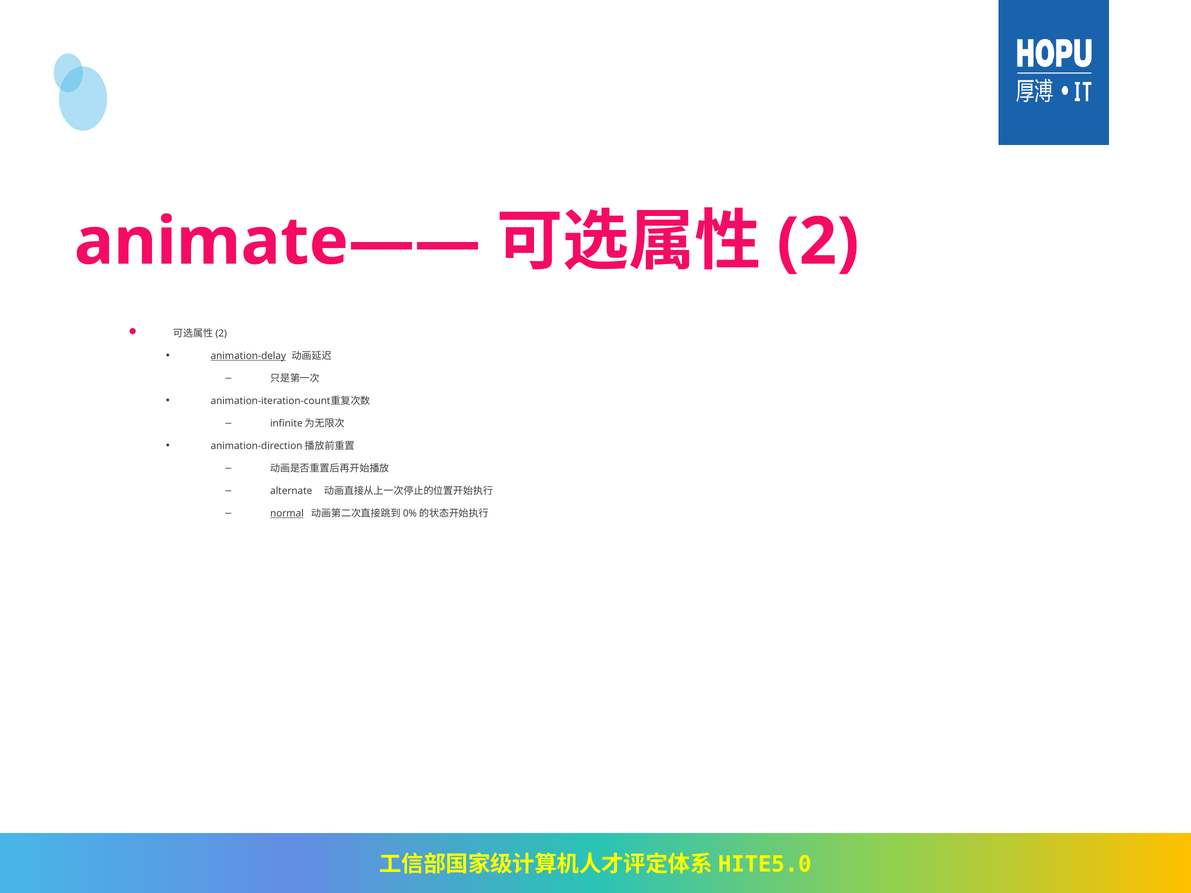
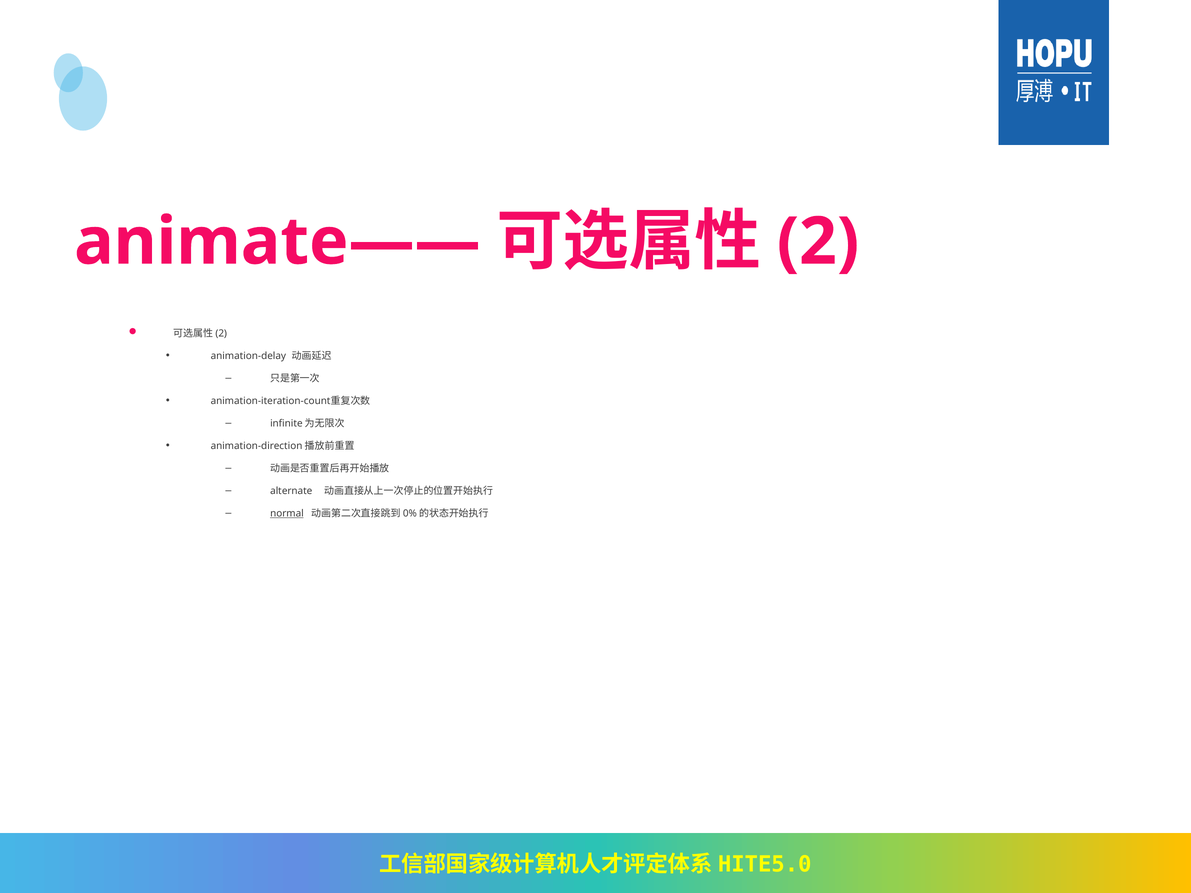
animation-delay underline: present -> none
